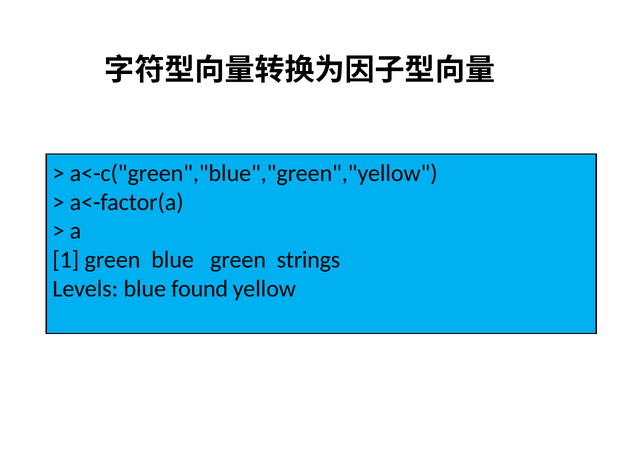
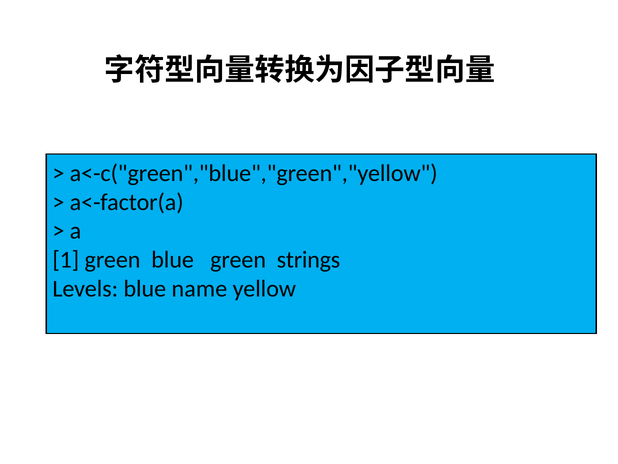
found: found -> name
